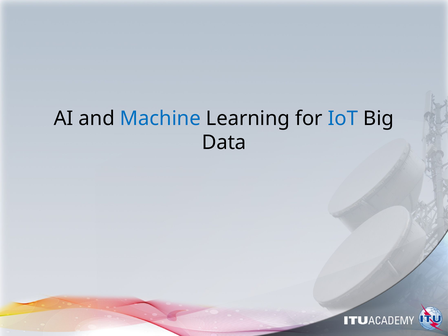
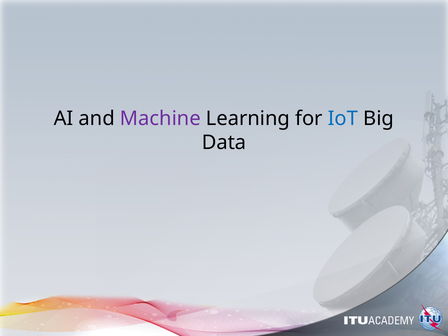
Machine colour: blue -> purple
